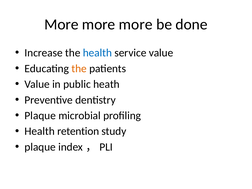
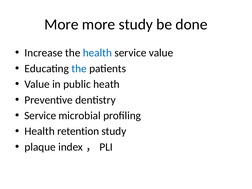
more at (136, 24): more -> study
the at (79, 69) colour: orange -> blue
Plaque at (40, 116): Plaque -> Service
